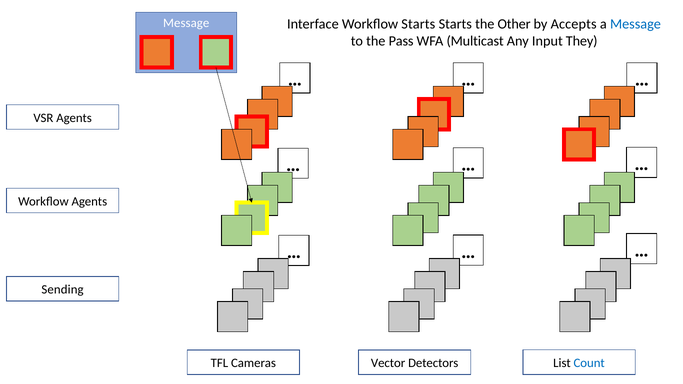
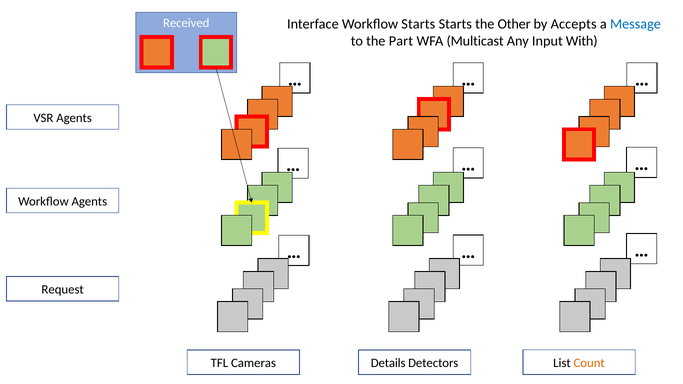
Message at (186, 23): Message -> Received
Pass: Pass -> Part
They: They -> With
Sending: Sending -> Request
Vector: Vector -> Details
Count colour: blue -> orange
